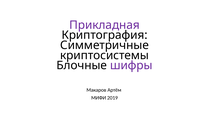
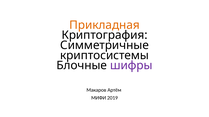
Прикладная colour: purple -> orange
